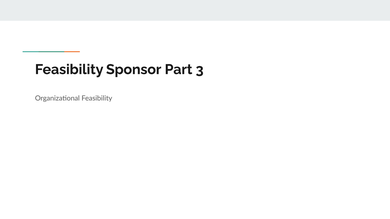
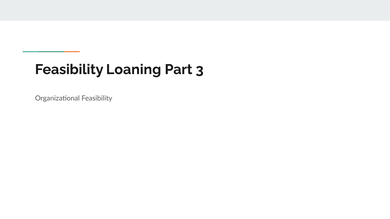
Sponsor: Sponsor -> Loaning
